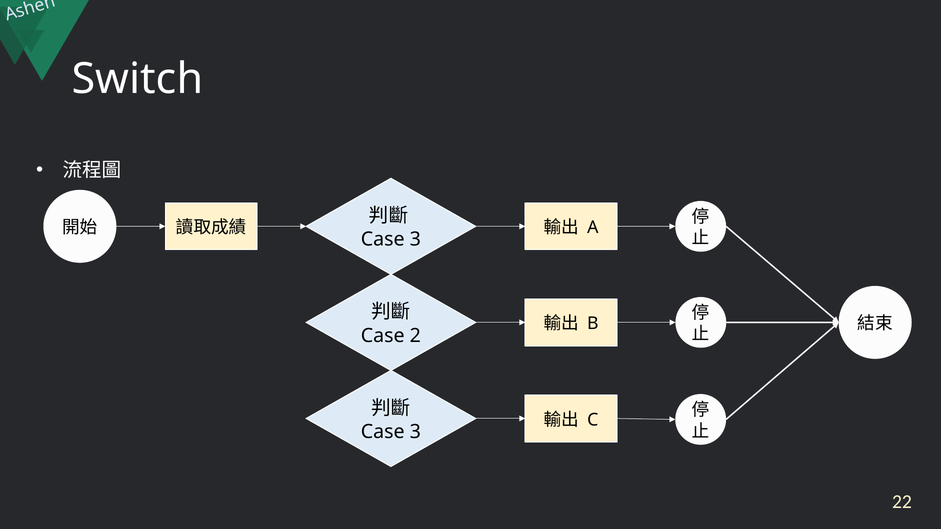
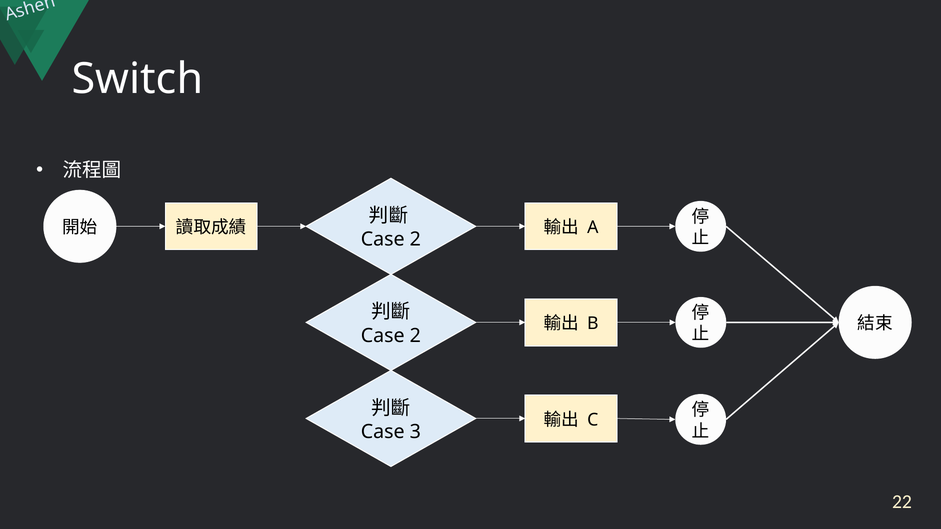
3 at (415, 240): 3 -> 2
